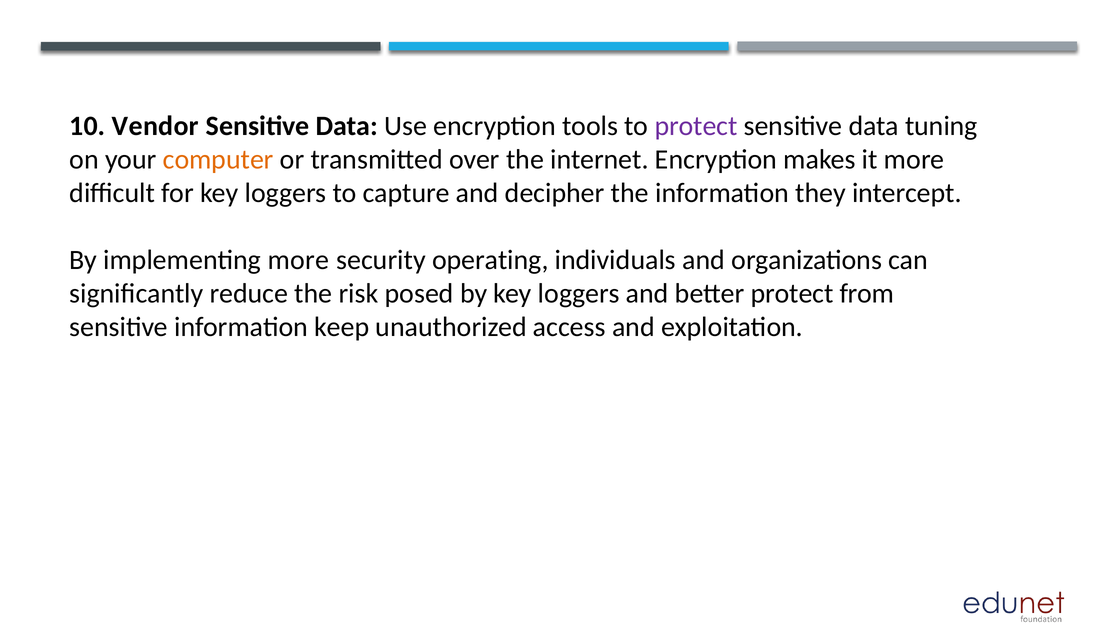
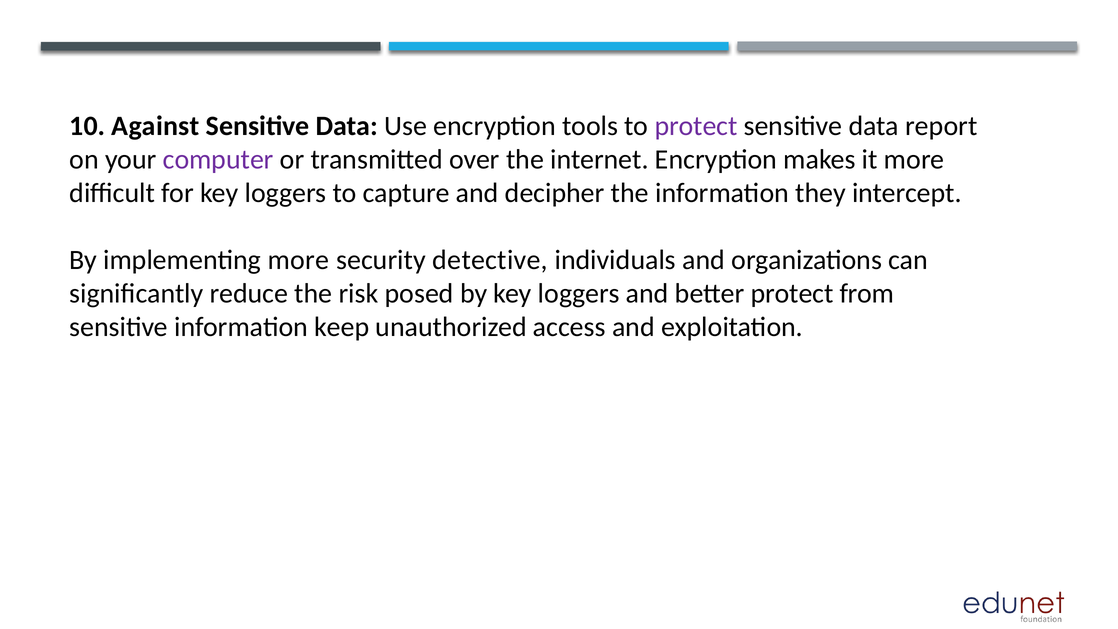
Vendor: Vendor -> Against
tuning: tuning -> report
computer colour: orange -> purple
operating: operating -> detective
